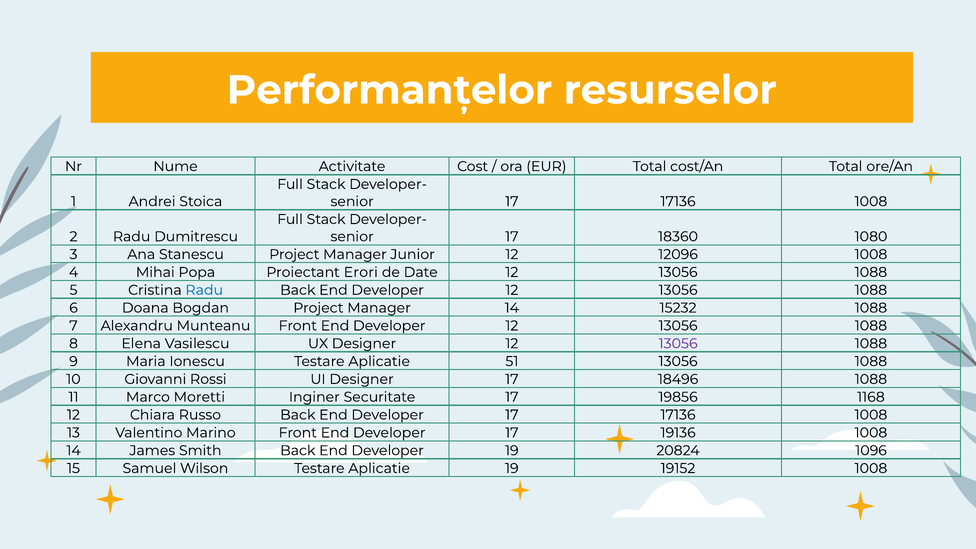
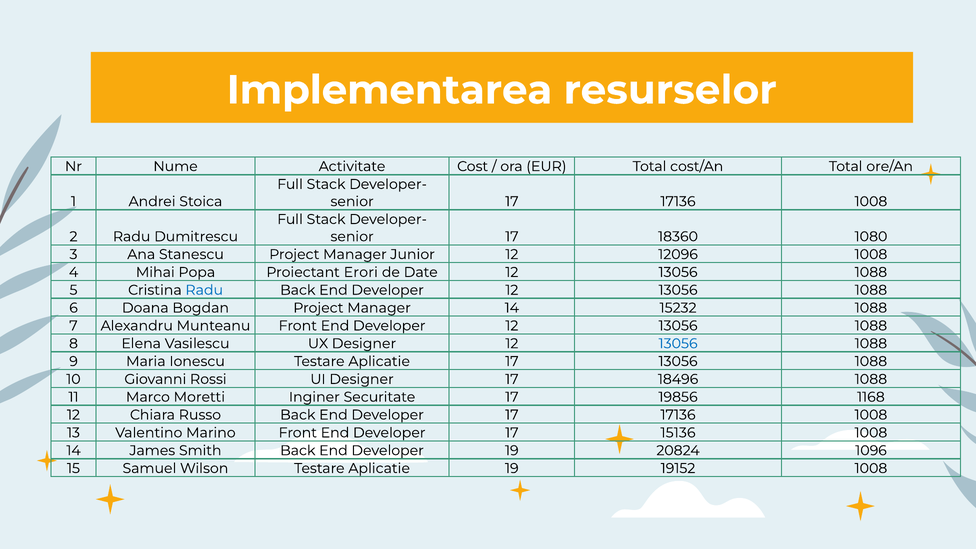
Performanțelor: Performanțelor -> Implementarea
13056 at (678, 344) colour: purple -> blue
Aplicatie 51: 51 -> 17
19136: 19136 -> 15136
